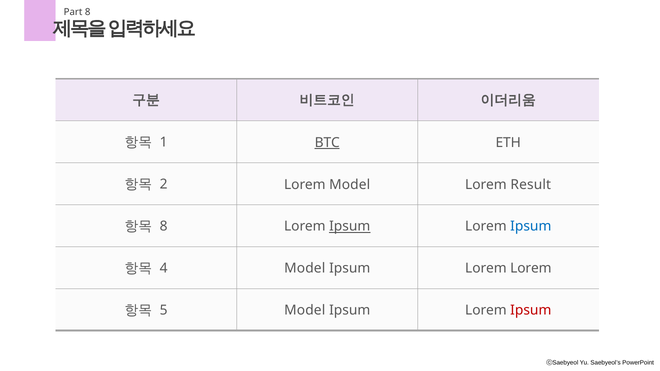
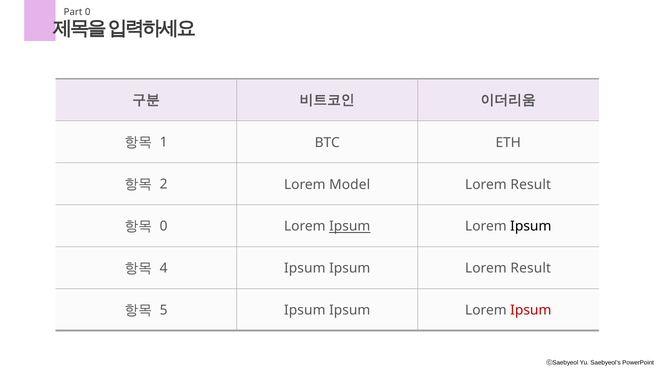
Part 8: 8 -> 0
BTC underline: present -> none
8 at (164, 227): 8 -> 0
Ipsum at (531, 227) colour: blue -> black
4 Model: Model -> Ipsum
Ipsum Lorem Lorem: Lorem -> Result
5 Model: Model -> Ipsum
